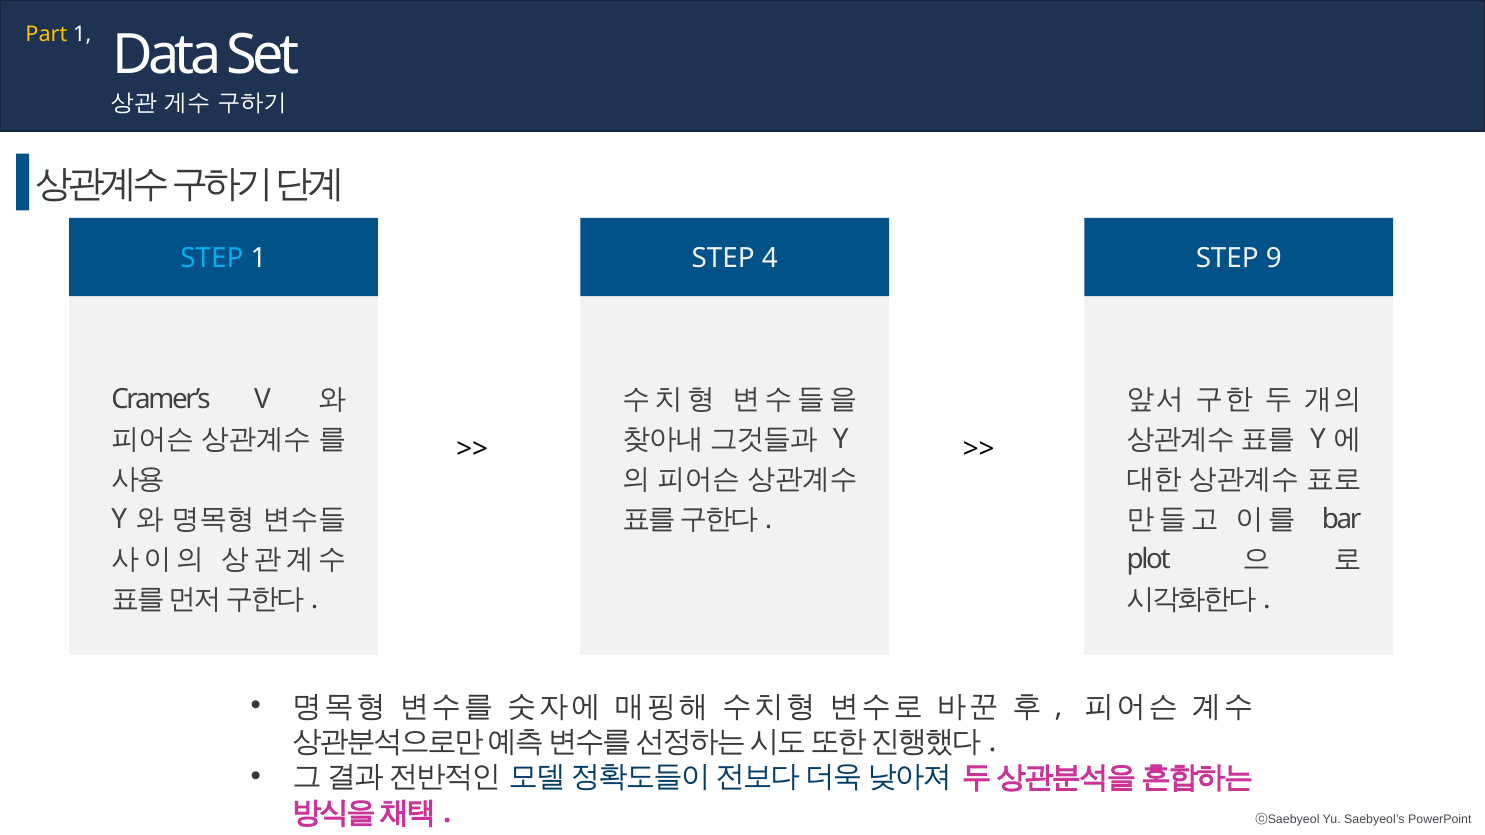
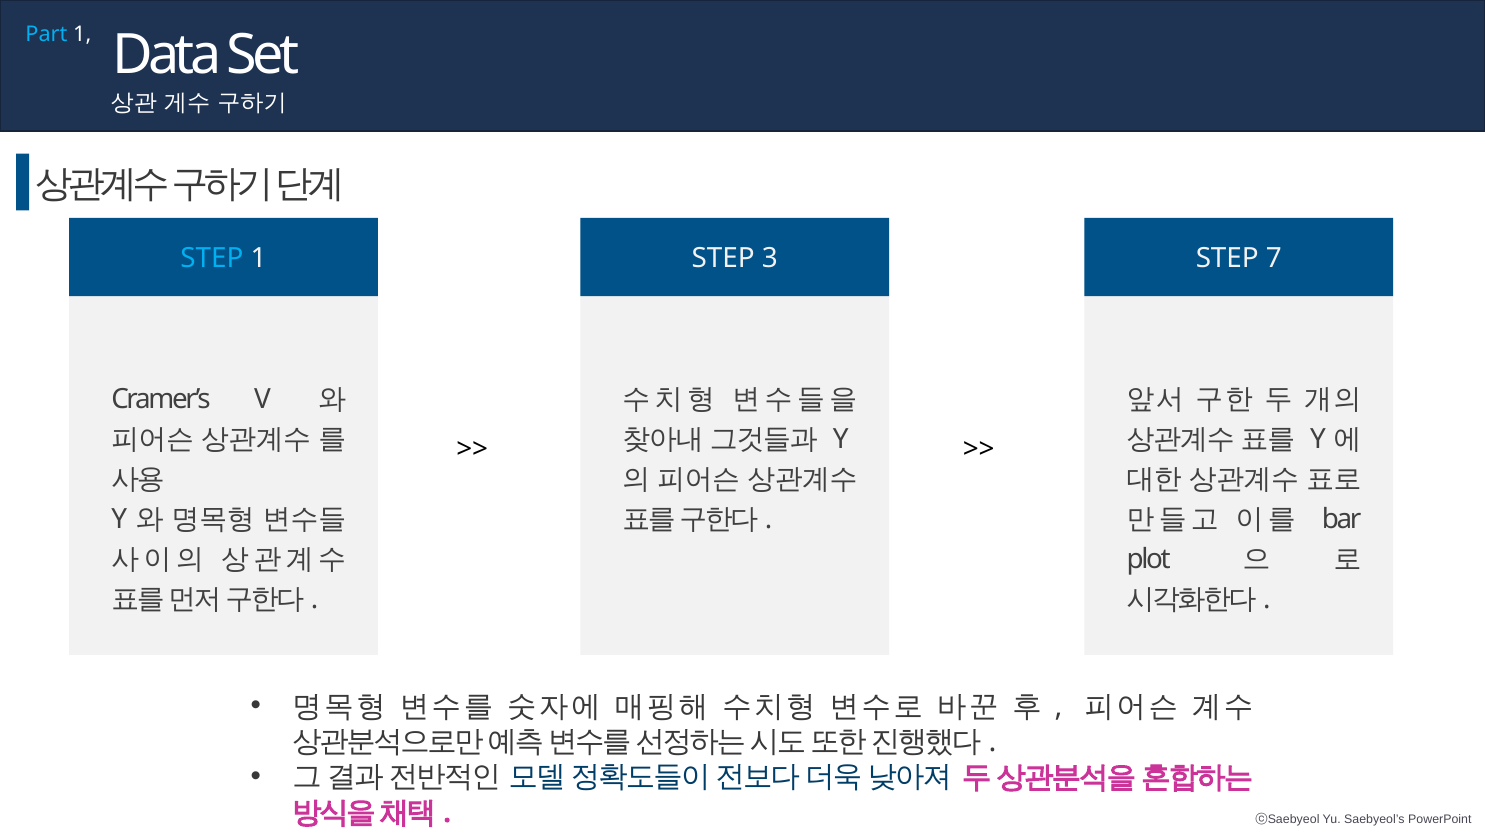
Part colour: yellow -> light blue
4: 4 -> 3
9: 9 -> 7
